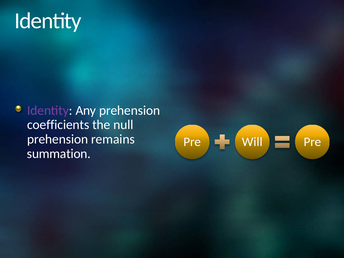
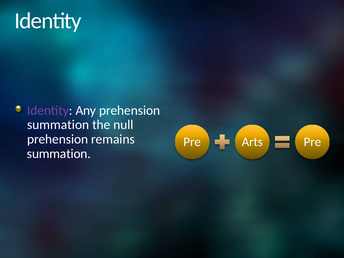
coefficients at (58, 125): coefficients -> summation
Will: Will -> Arts
